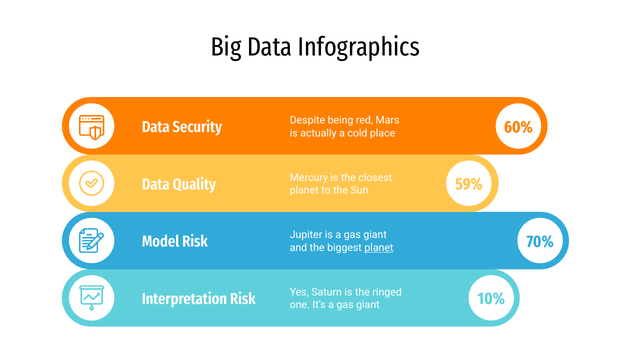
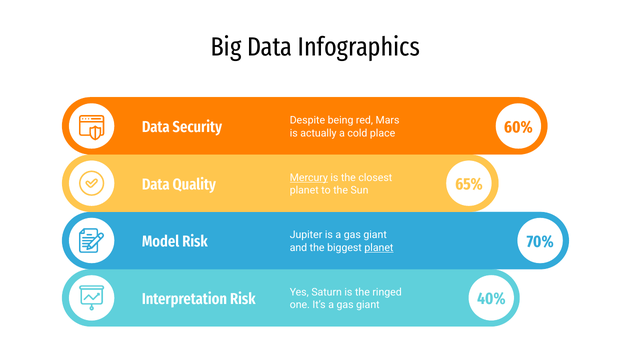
Mercury underline: none -> present
59%: 59% -> 65%
10%: 10% -> 40%
